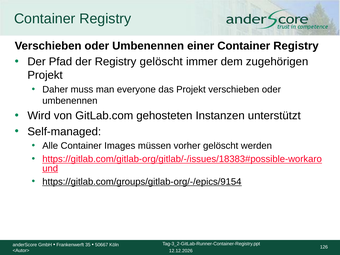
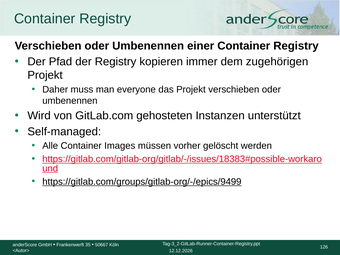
Registry gelöscht: gelöscht -> kopieren
https://gitlab.com/groups/gitlab-org/-/epics/9154: https://gitlab.com/groups/gitlab-org/-/epics/9154 -> https://gitlab.com/groups/gitlab-org/-/epics/9499
